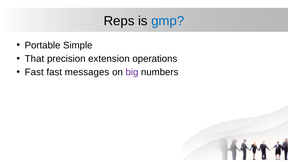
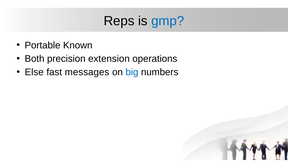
Simple: Simple -> Known
That: That -> Both
Fast at (34, 72): Fast -> Else
big colour: purple -> blue
